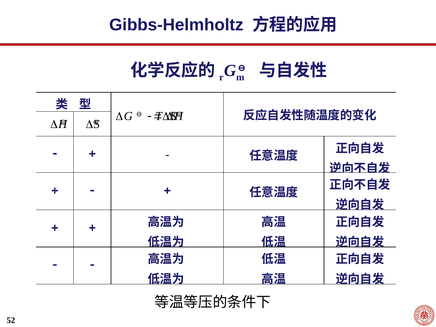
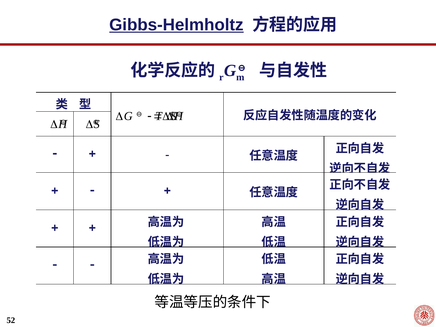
Gibbs-Helmholtz underline: none -> present
